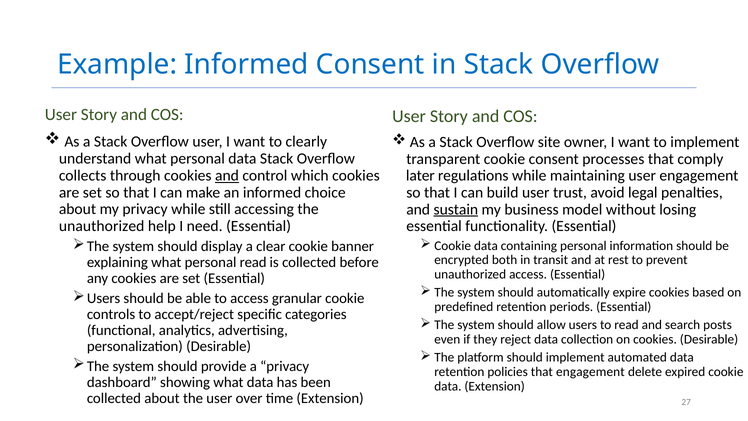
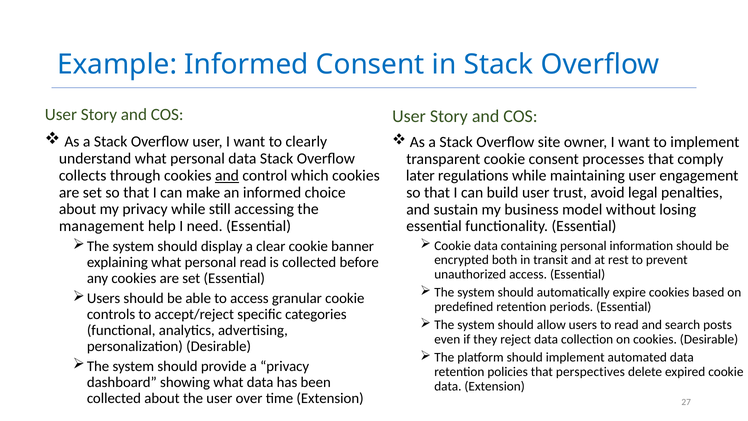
sustain underline: present -> none
unauthorized at (102, 226): unauthorized -> management
that engagement: engagement -> perspectives
